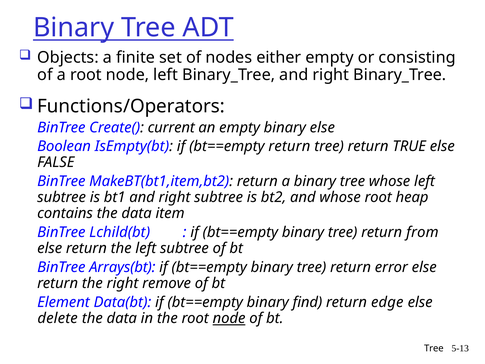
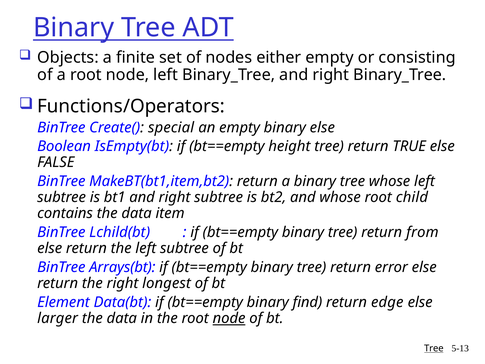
current: current -> special
bt==empty return: return -> height
heap: heap -> child
remove: remove -> longest
delete: delete -> larger
Tree at (434, 348) underline: none -> present
